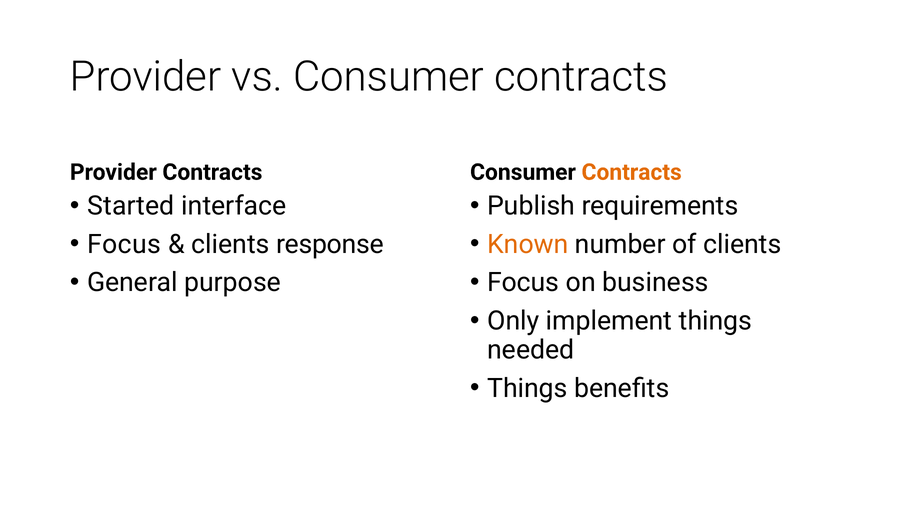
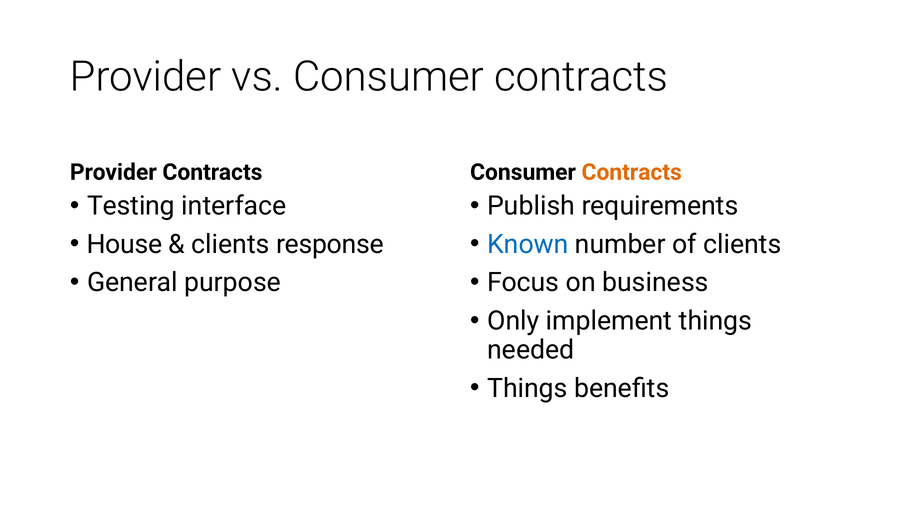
Started: Started -> Testing
Focus at (124, 244): Focus -> House
Known colour: orange -> blue
